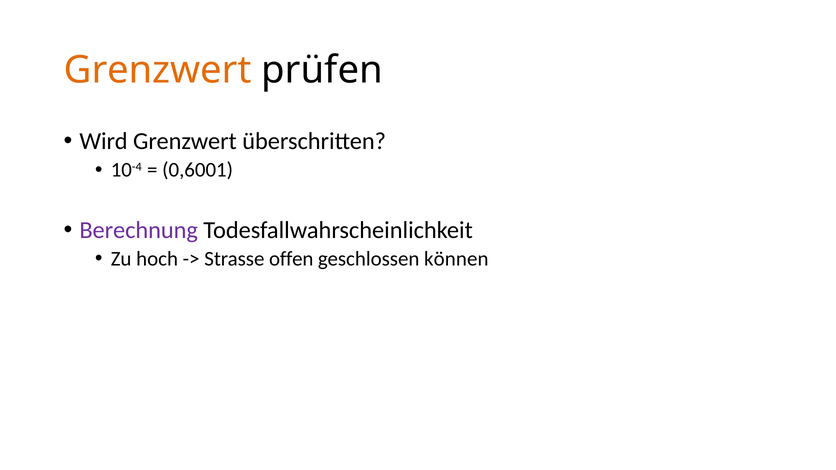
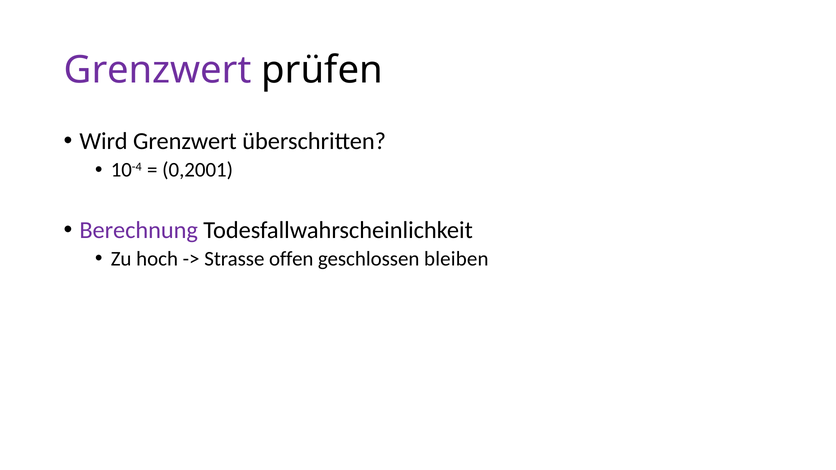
Grenzwert at (158, 70) colour: orange -> purple
0,6001: 0,6001 -> 0,2001
können: können -> bleiben
